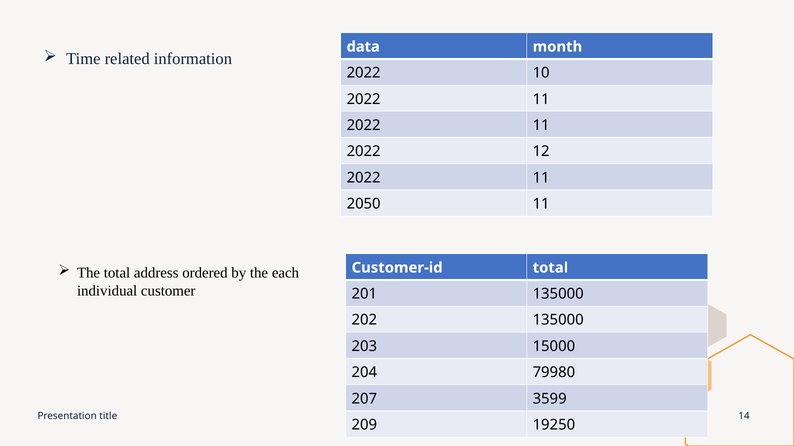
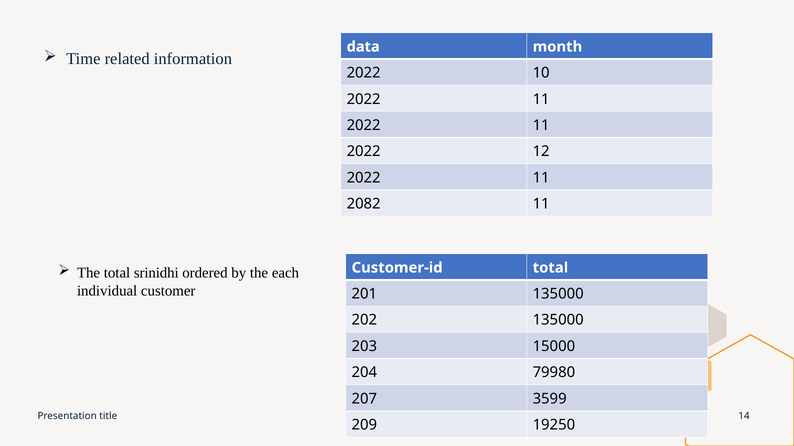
2050: 2050 -> 2082
address: address -> srinidhi
